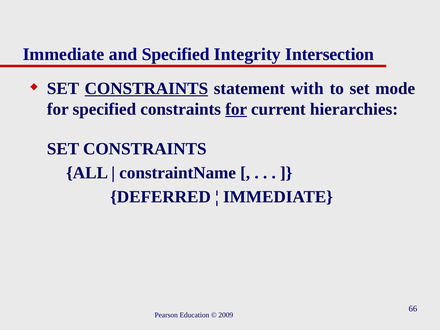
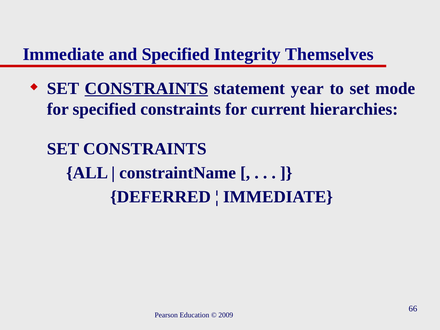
Intersection: Intersection -> Themselves
with: with -> year
for at (236, 109) underline: present -> none
